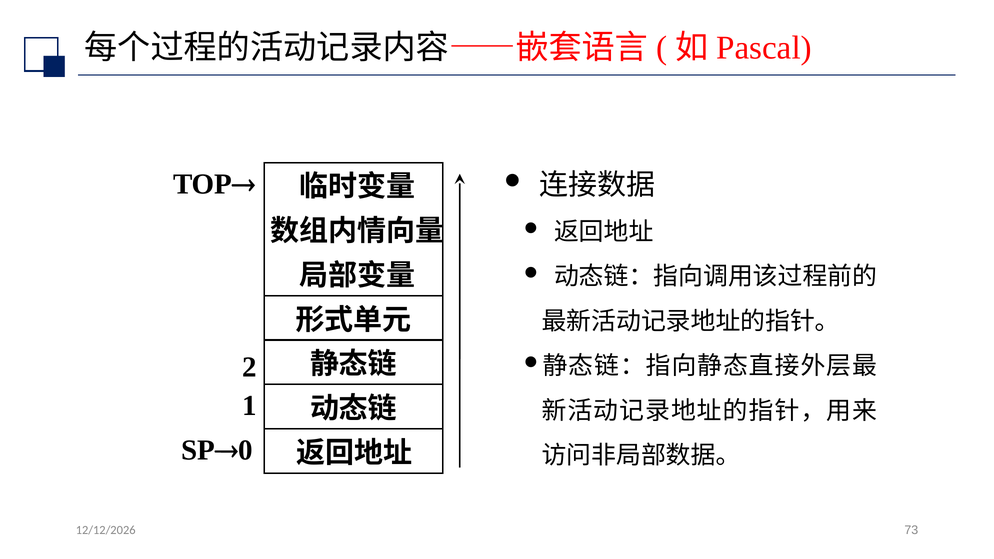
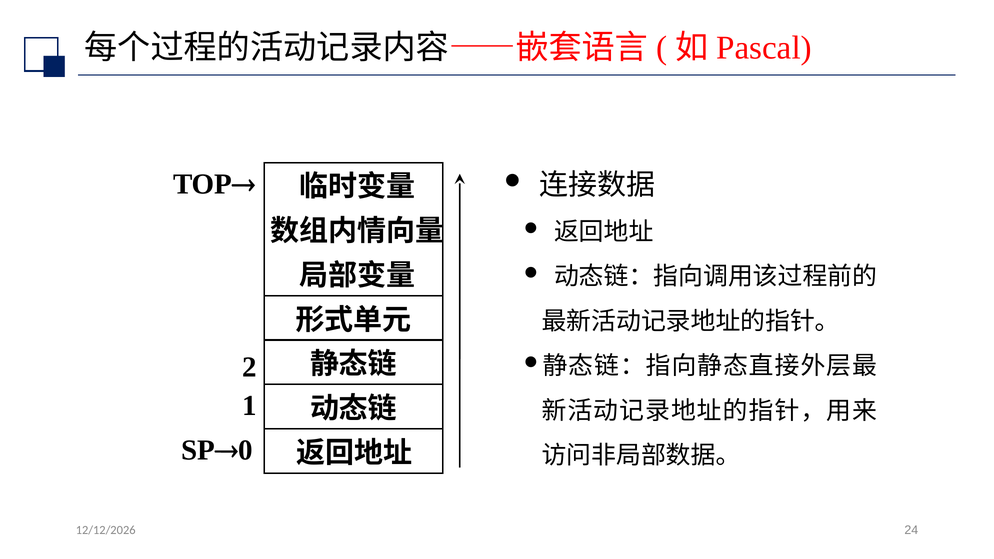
73: 73 -> 24
